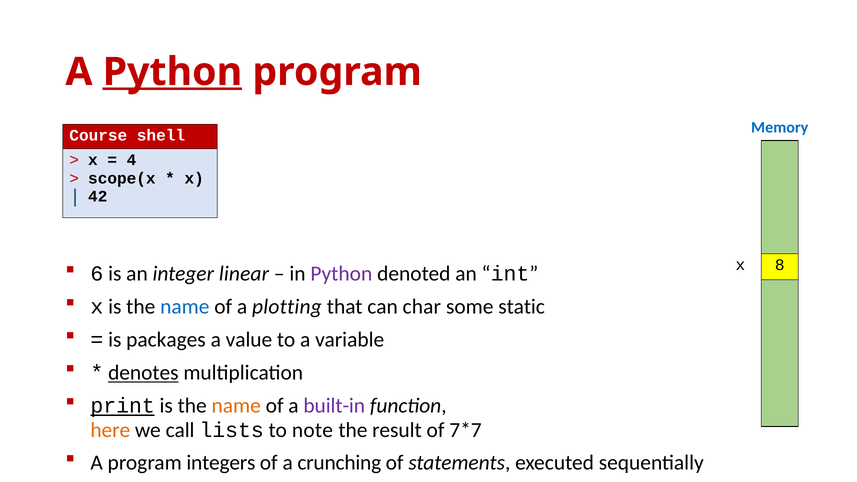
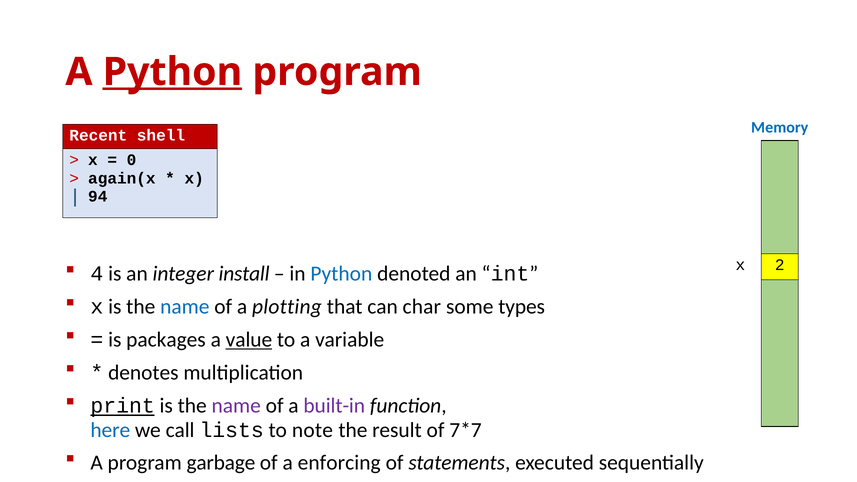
Course: Course -> Recent
4: 4 -> 0
scope(x: scope(x -> again(x
42: 42 -> 94
8: 8 -> 2
6: 6 -> 4
linear: linear -> install
Python at (341, 274) colour: purple -> blue
static: static -> types
value underline: none -> present
denotes underline: present -> none
name at (236, 406) colour: orange -> purple
here colour: orange -> blue
integers: integers -> garbage
crunching: crunching -> enforcing
